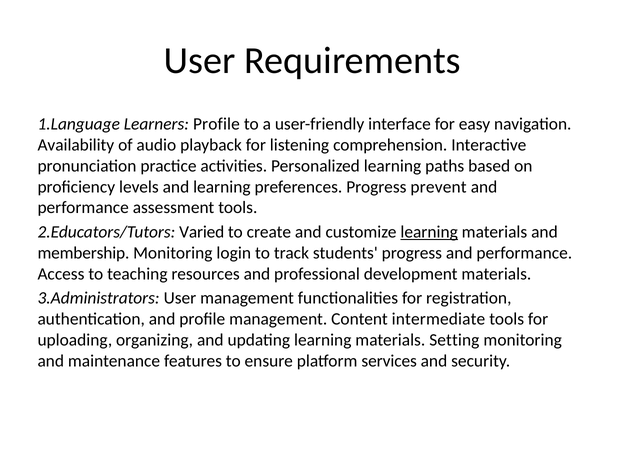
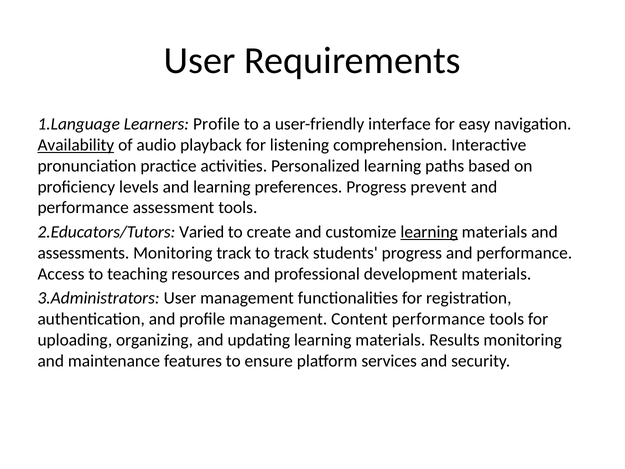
Availability underline: none -> present
membership: membership -> assessments
Monitoring login: login -> track
Content intermediate: intermediate -> performance
Setting: Setting -> Results
